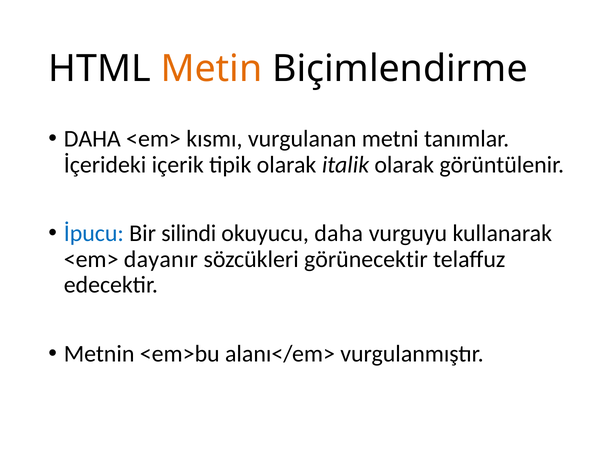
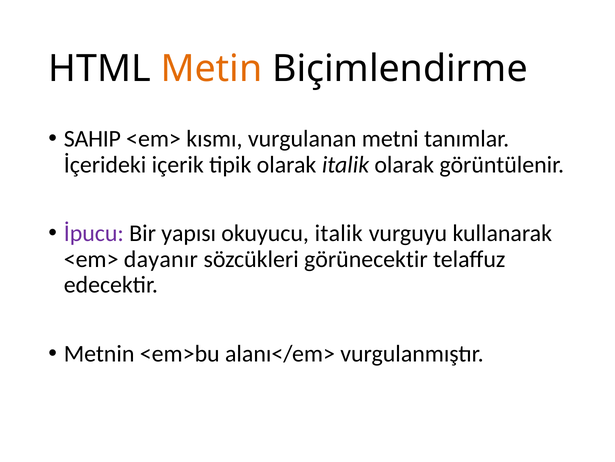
DAHA at (92, 139): DAHA -> SAHIP
İpucu colour: blue -> purple
silindi: silindi -> yapısı
okuyucu daha: daha -> italik
